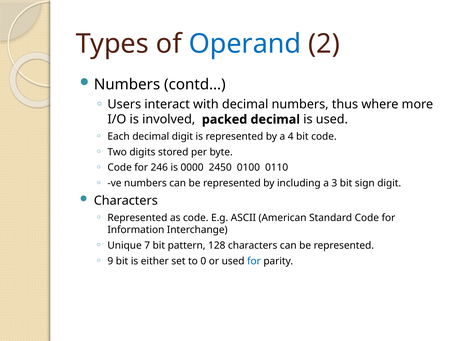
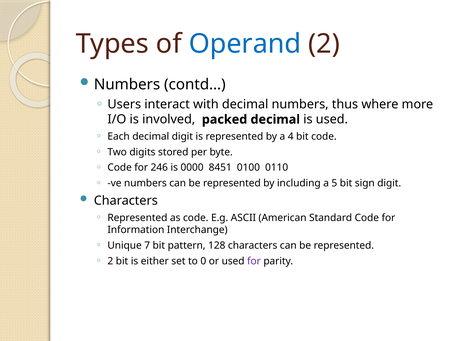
2450: 2450 -> 8451
3: 3 -> 5
9 at (110, 261): 9 -> 2
for at (254, 261) colour: blue -> purple
